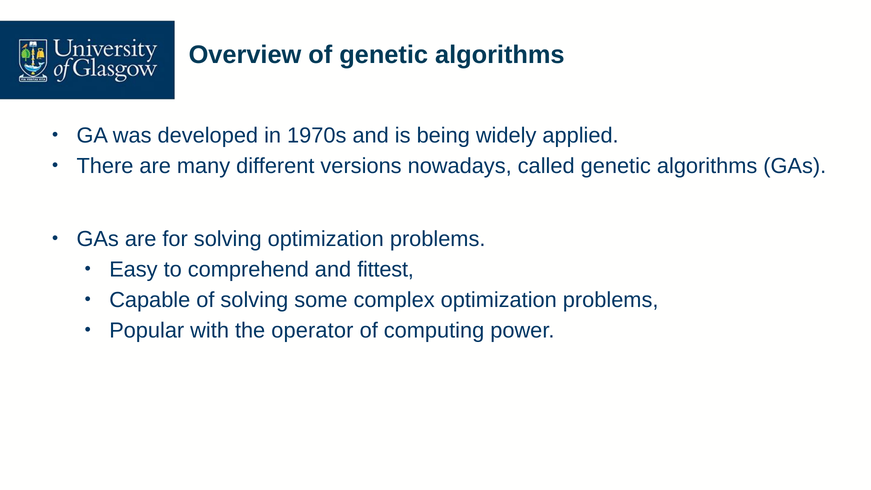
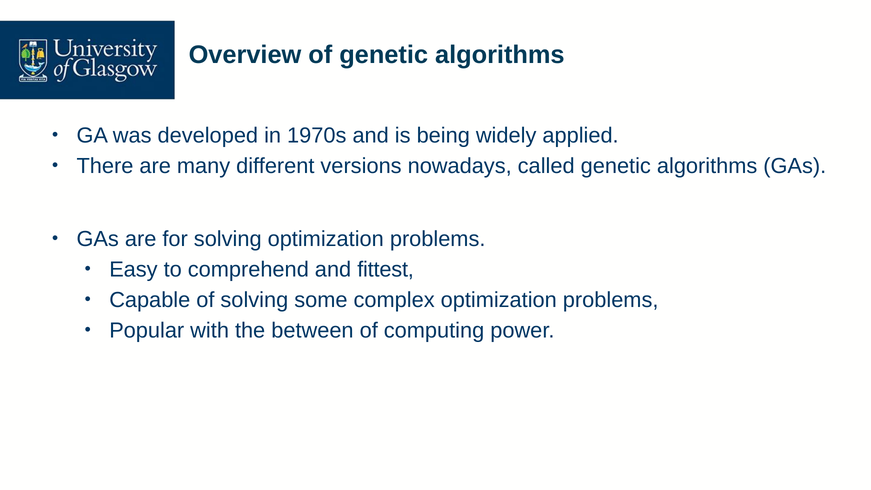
operator: operator -> between
